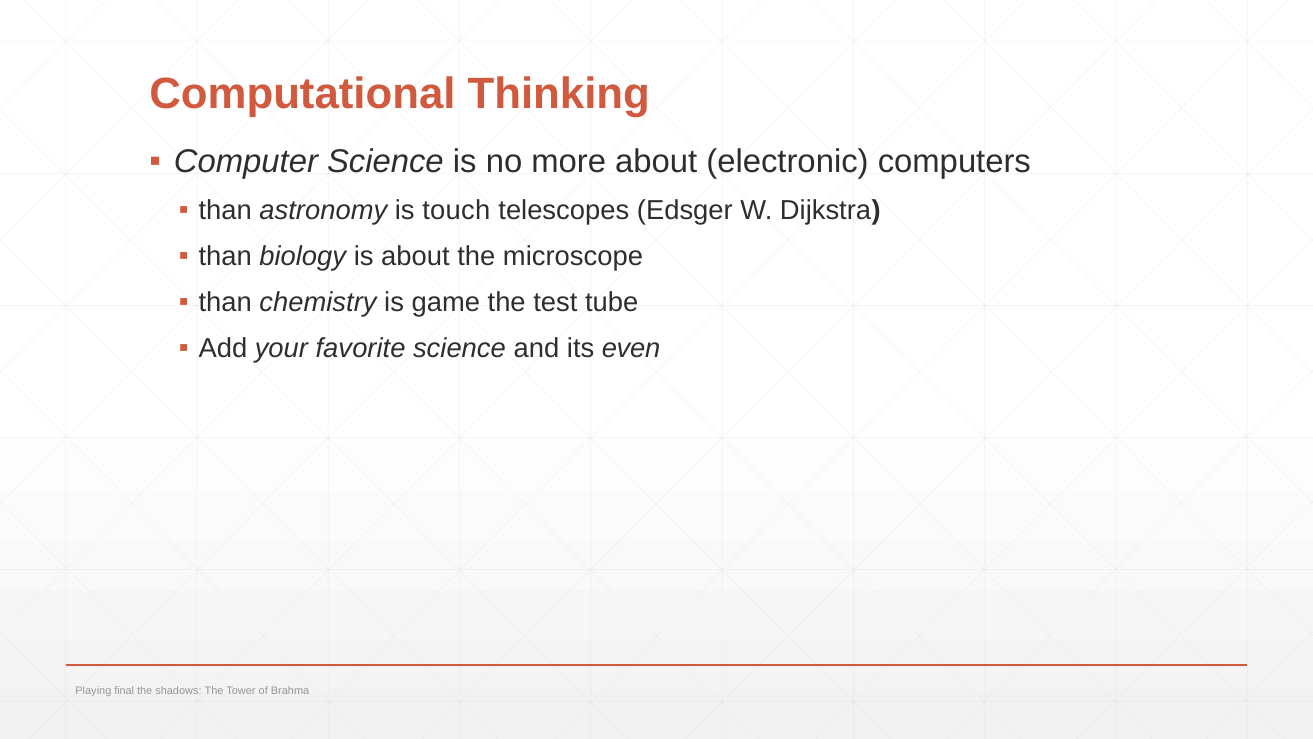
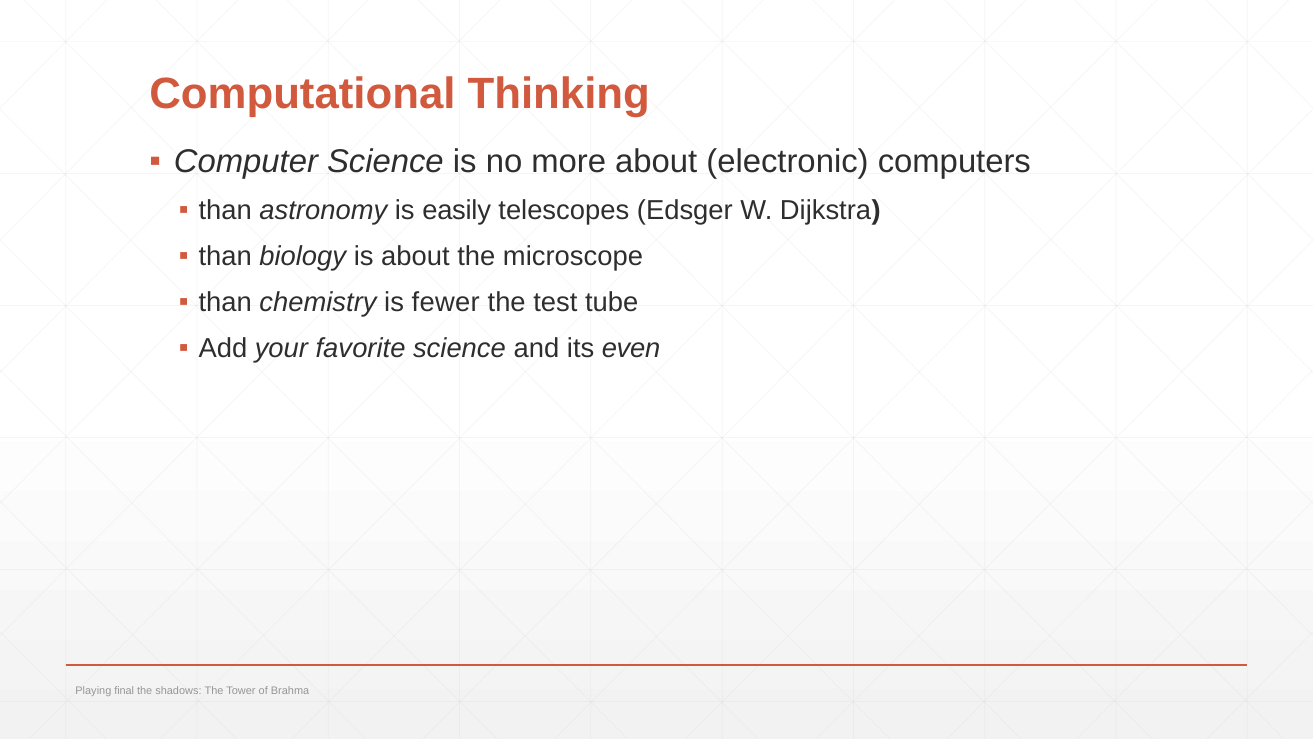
touch: touch -> easily
game: game -> fewer
